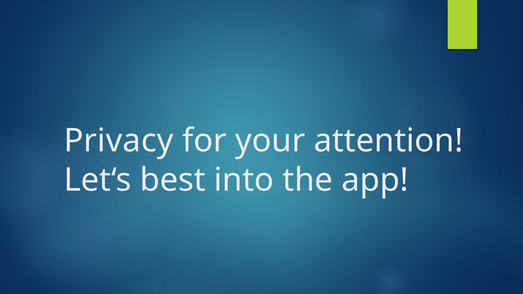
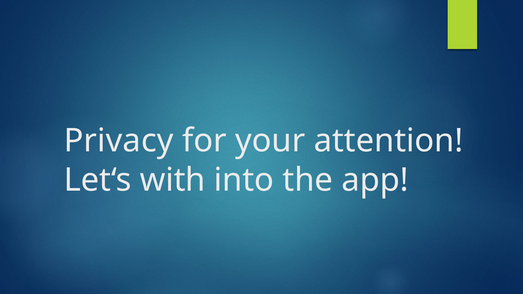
best: best -> with
